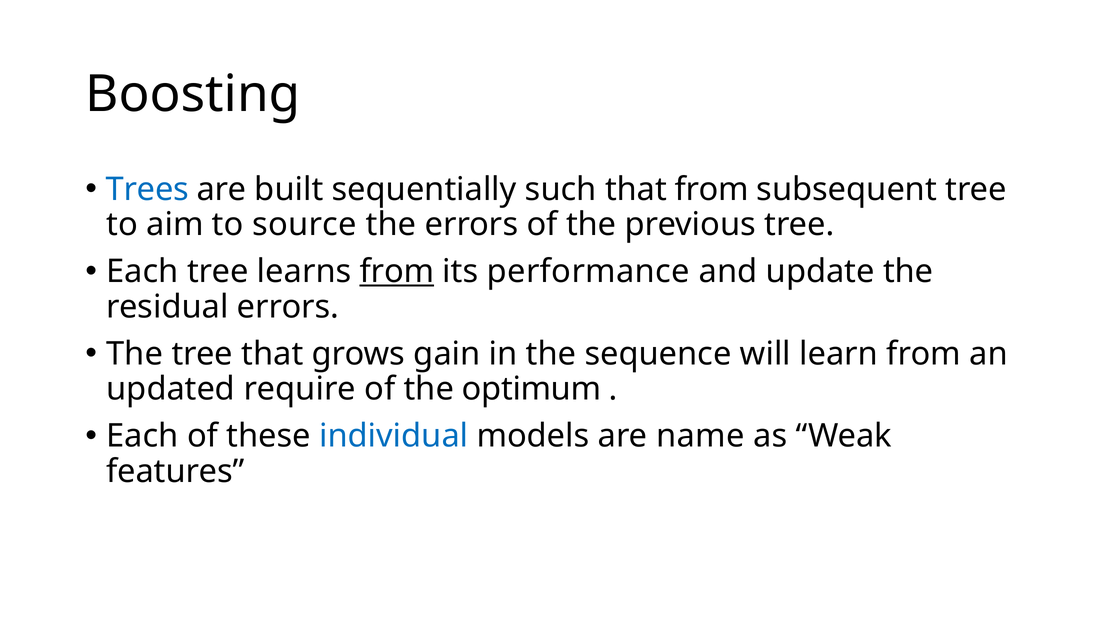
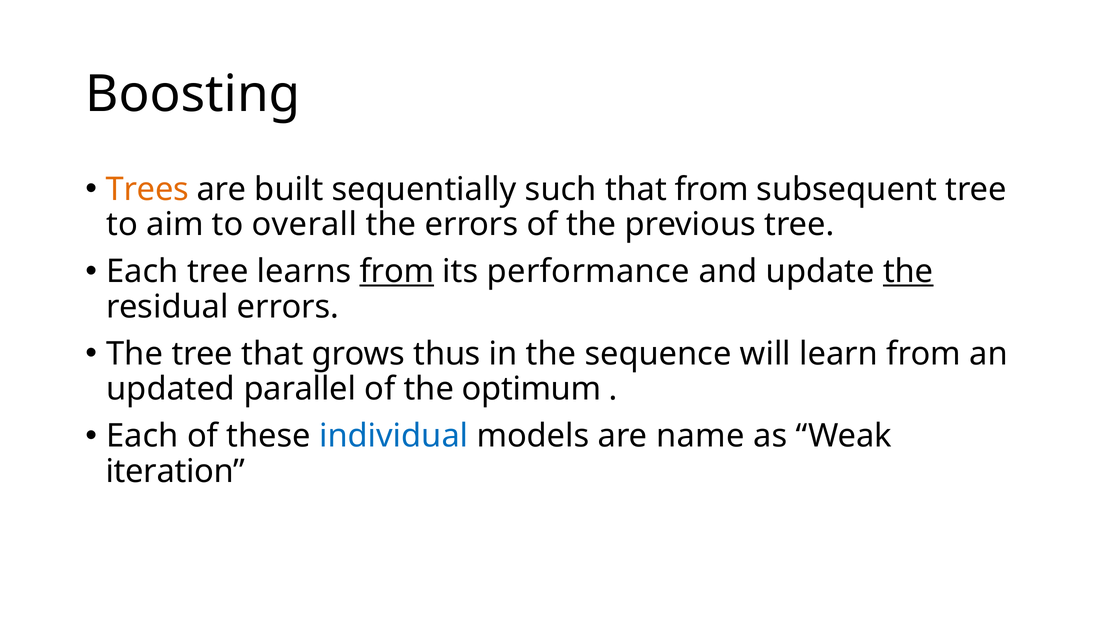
Trees colour: blue -> orange
source: source -> overall
the at (908, 272) underline: none -> present
gain: gain -> thus
require: require -> parallel
features: features -> iteration
